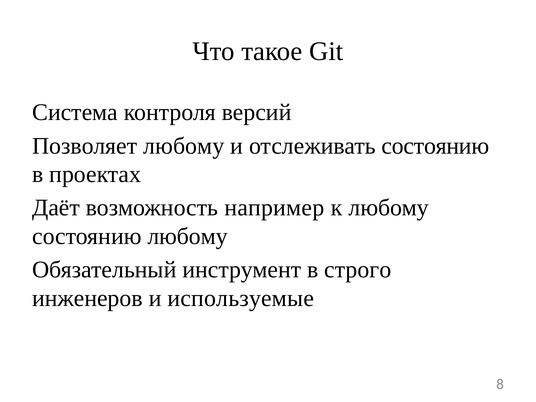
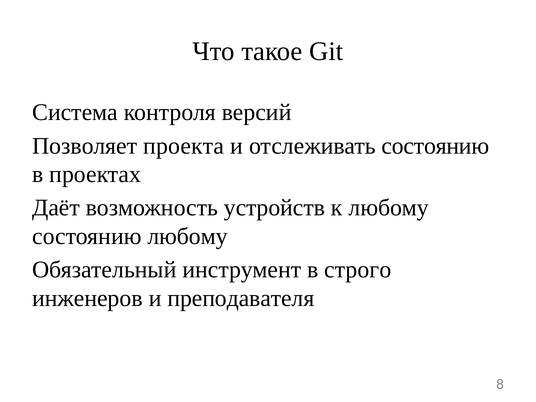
Позволяет любому: любому -> проекта
например: например -> устройств
используемые: используемые -> преподавателя
